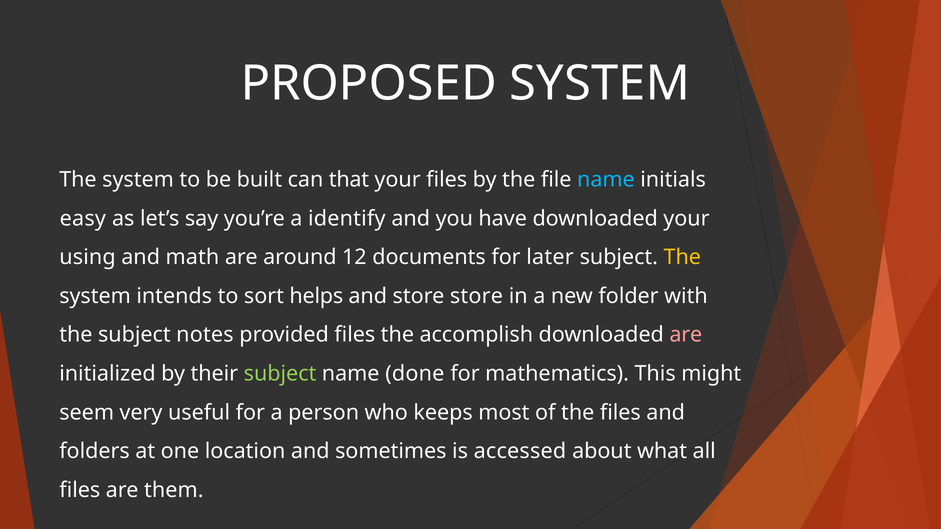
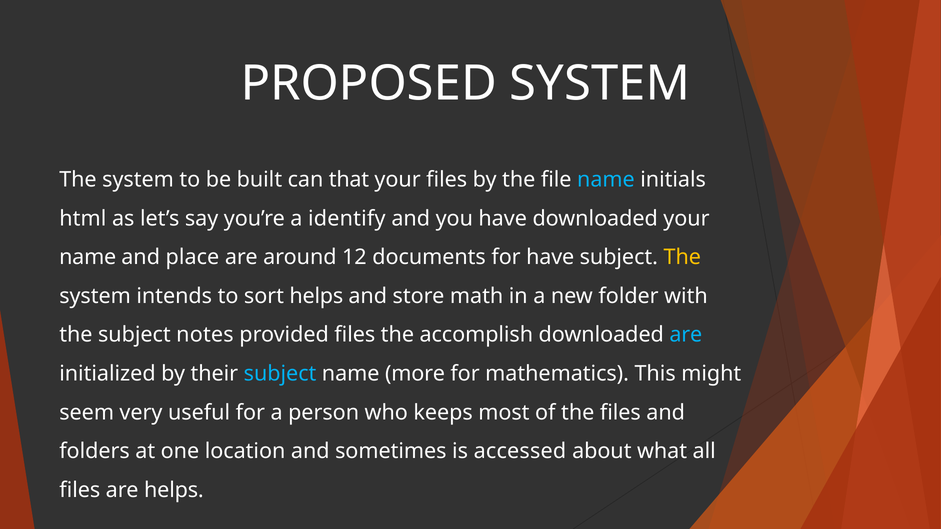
easy: easy -> html
using at (88, 257): using -> name
math: math -> place
for later: later -> have
store store: store -> math
are at (686, 335) colour: pink -> light blue
subject at (280, 374) colour: light green -> light blue
done: done -> more
are them: them -> helps
